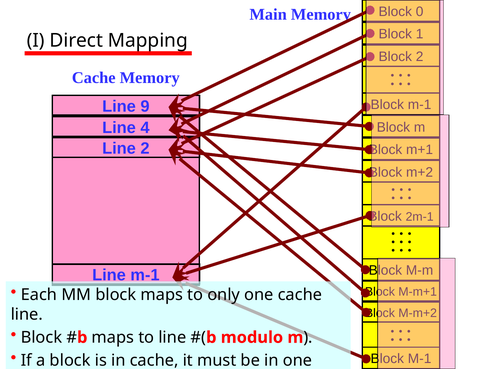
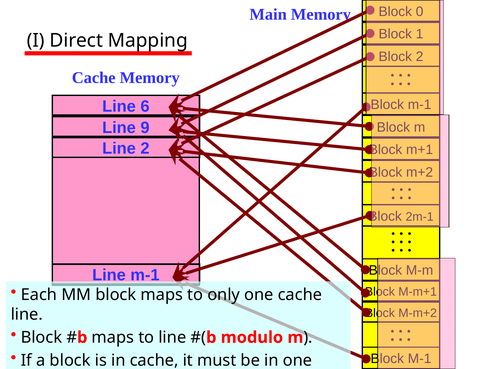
9: 9 -> 6
4: 4 -> 9
